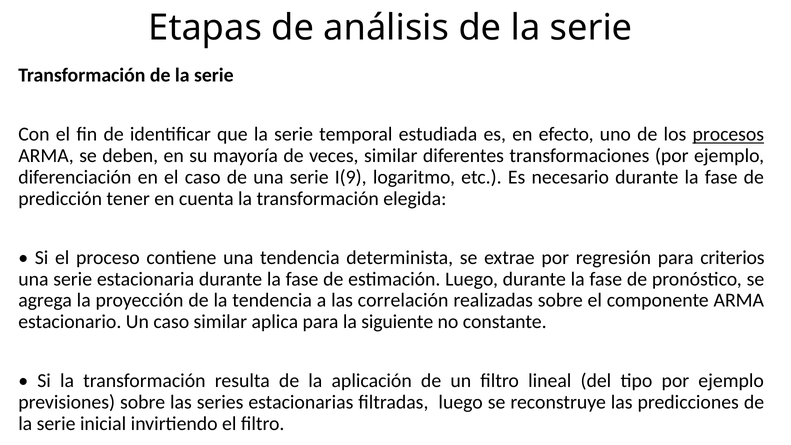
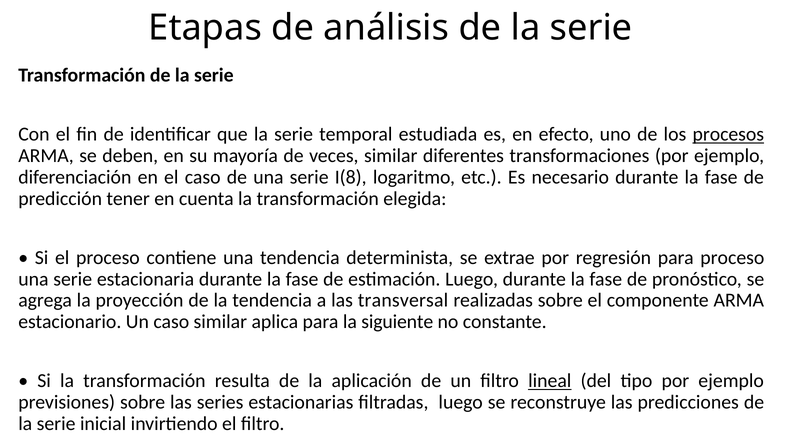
I(9: I(9 -> I(8
para criterios: criterios -> proceso
correlación: correlación -> transversal
lineal underline: none -> present
